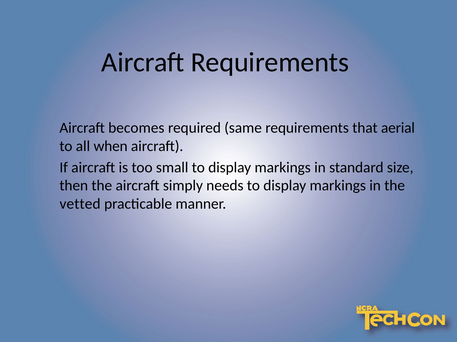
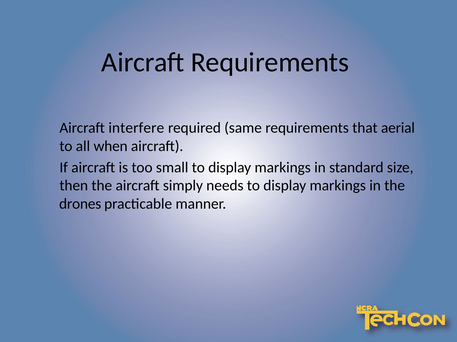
becomes: becomes -> interfere
vetted: vetted -> drones
